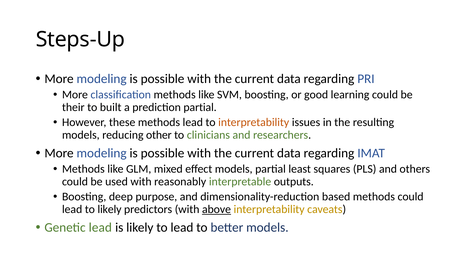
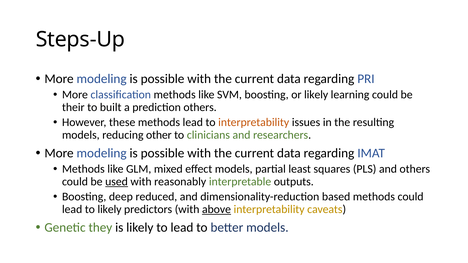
or good: good -> likely
prediction partial: partial -> others
used underline: none -> present
purpose: purpose -> reduced
Genetic lead: lead -> they
